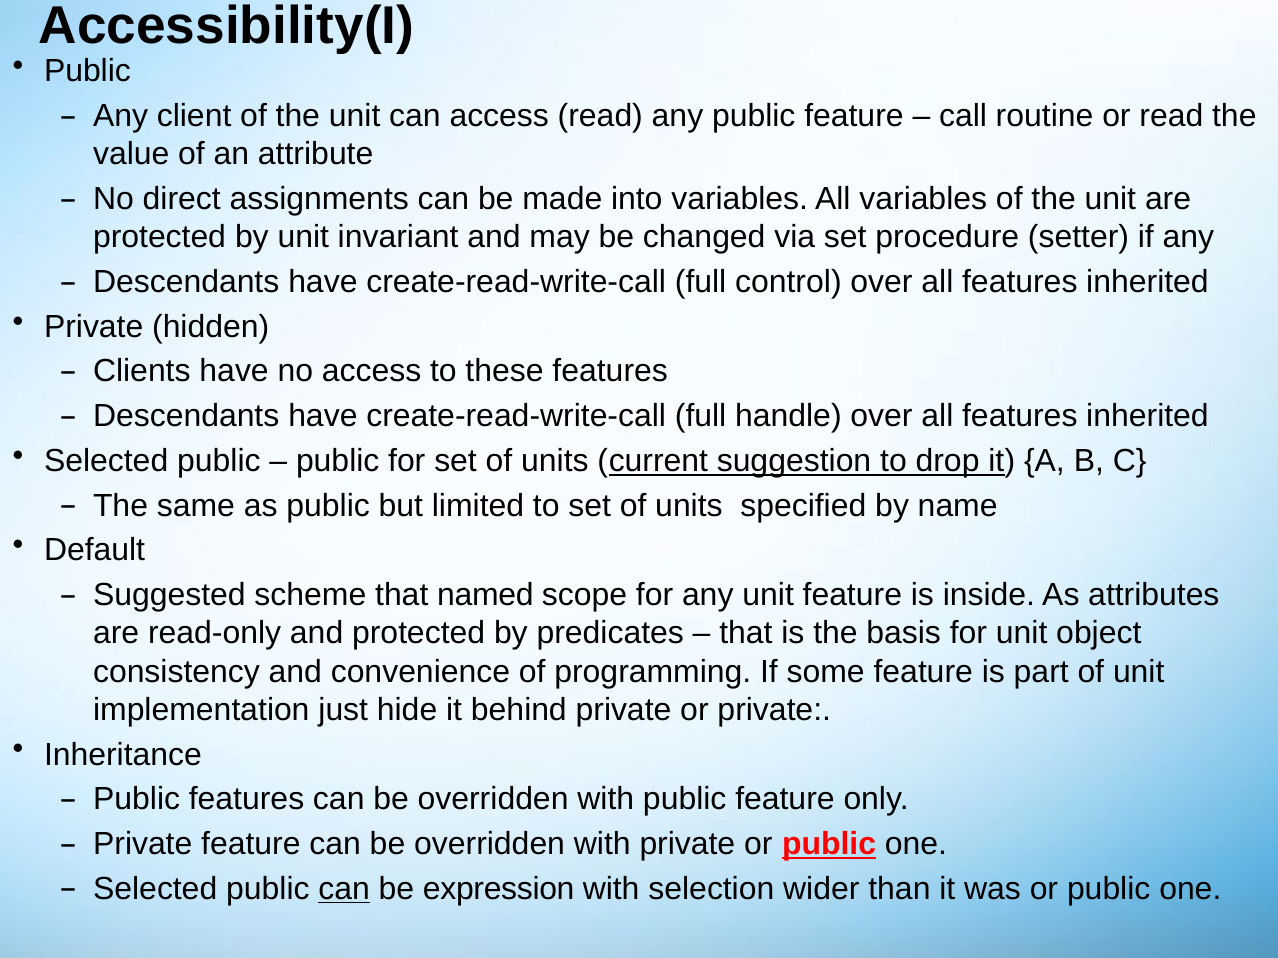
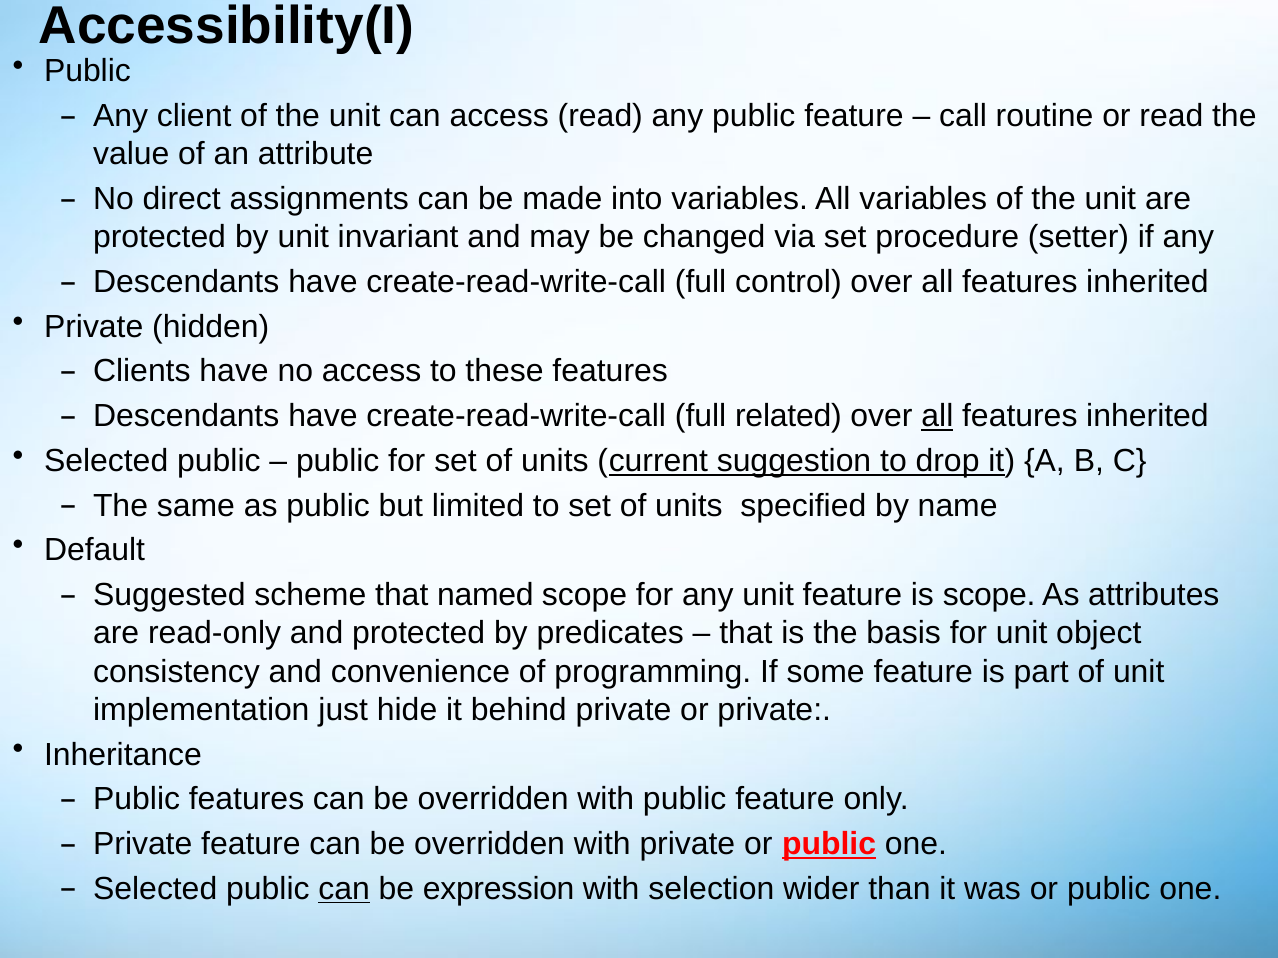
handle: handle -> related
all at (937, 416) underline: none -> present
is inside: inside -> scope
